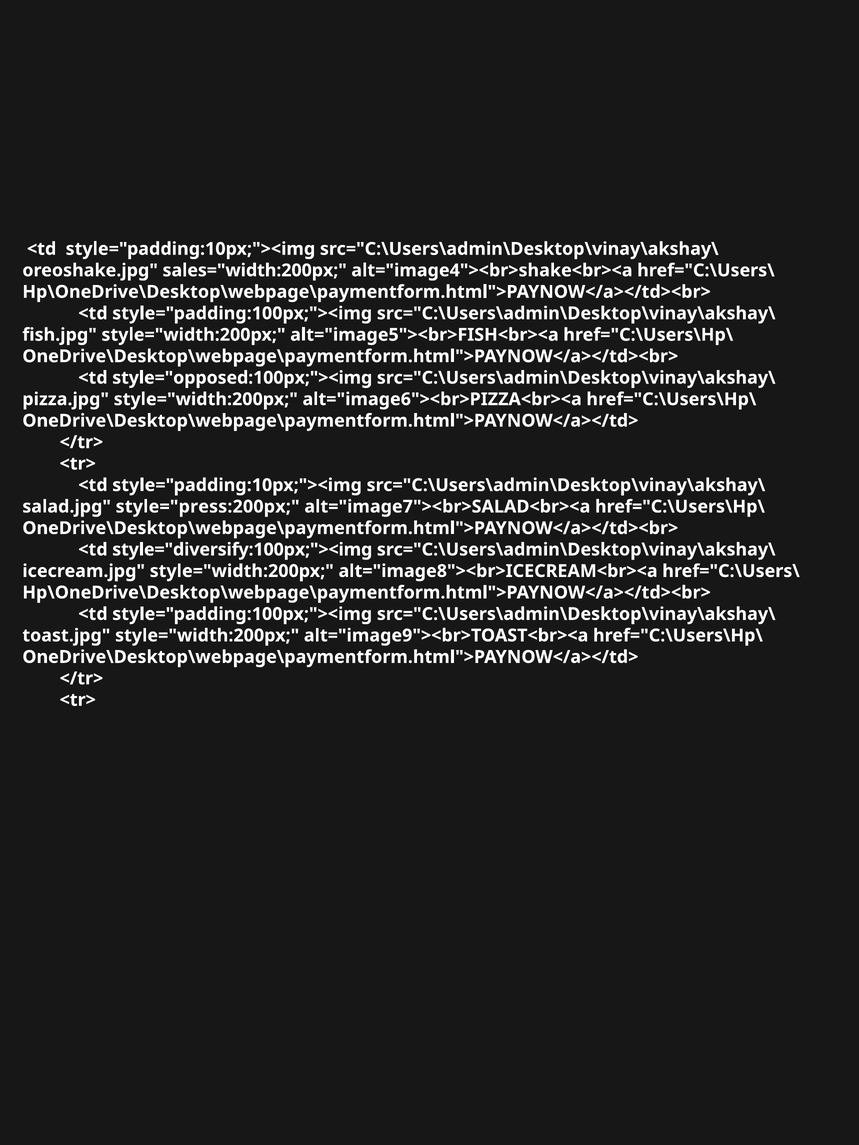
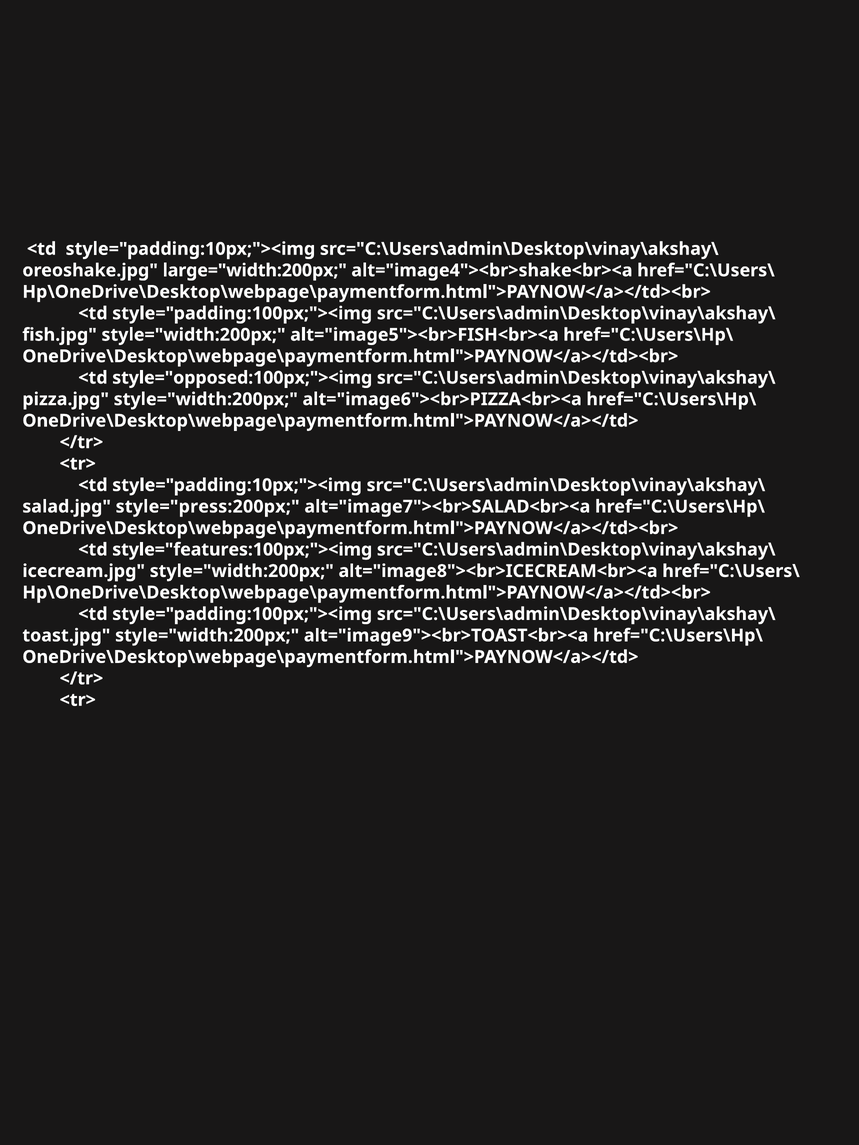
sales="width:200px: sales="width:200px -> large="width:200px
style="diversify:100px;"><img: style="diversify:100px;"><img -> style="features:100px;"><img
